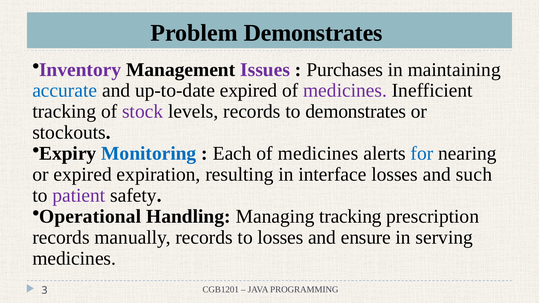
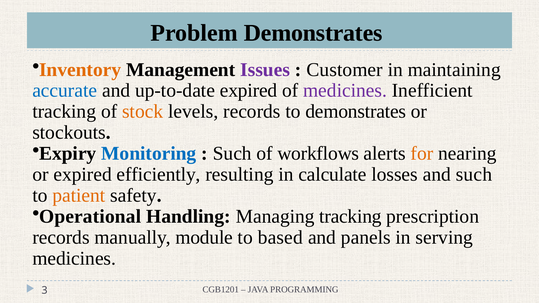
Inventory colour: purple -> orange
Purchases: Purchases -> Customer
stock colour: purple -> orange
Each at (232, 154): Each -> Such
medicines at (318, 154): medicines -> workflows
for colour: blue -> orange
expiration: expiration -> efficiently
interface: interface -> calculate
patient colour: purple -> orange
manually records: records -> module
to losses: losses -> based
ensure: ensure -> panels
